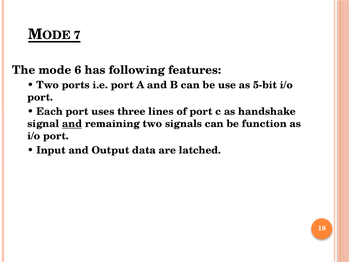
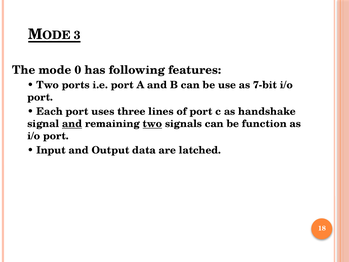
7: 7 -> 3
6: 6 -> 0
5-bit: 5-bit -> 7-bit
two at (152, 124) underline: none -> present
